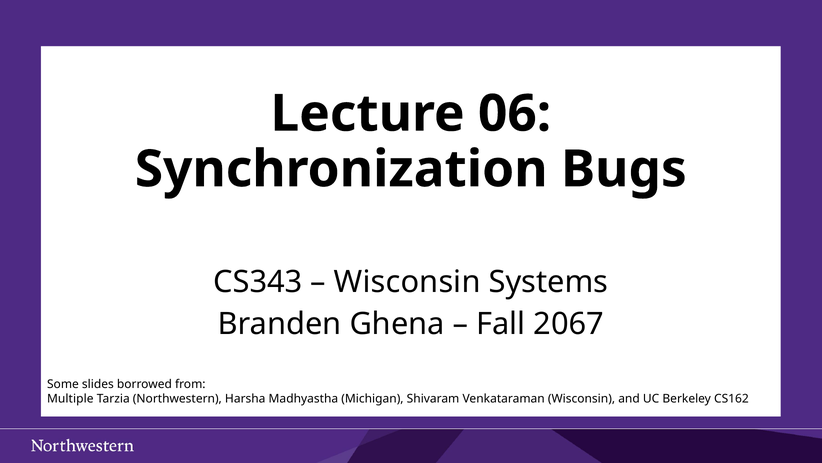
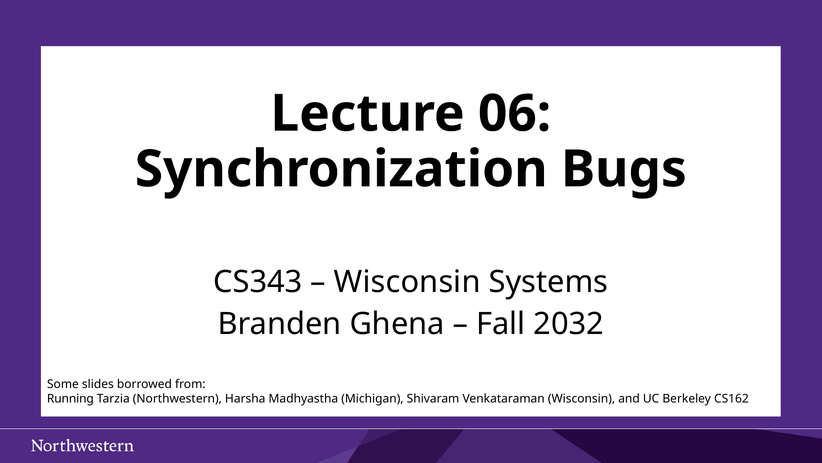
2067: 2067 -> 2032
Multiple: Multiple -> Running
